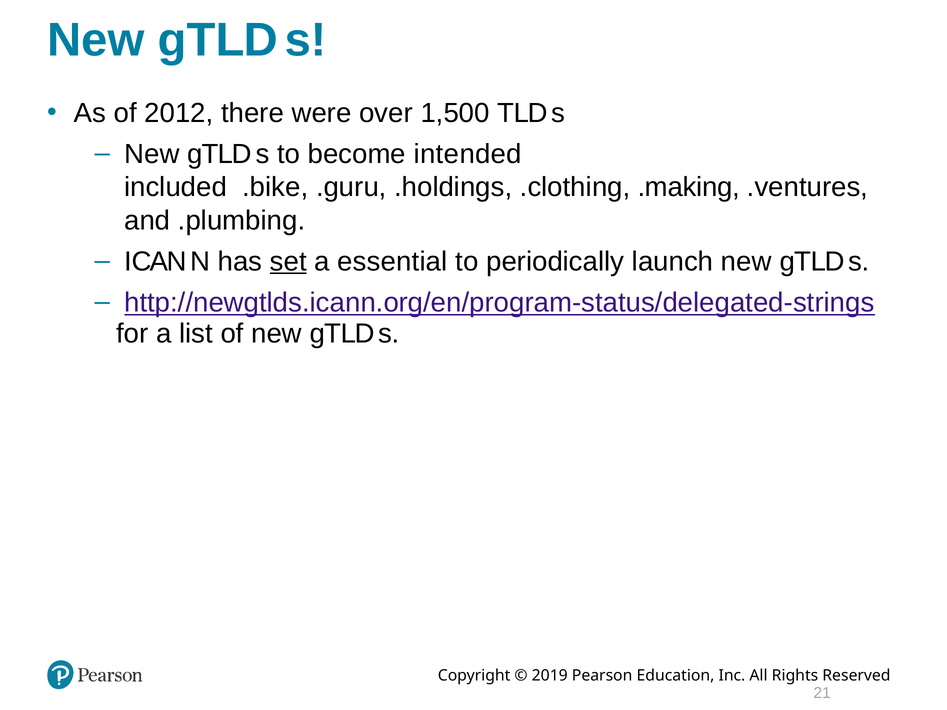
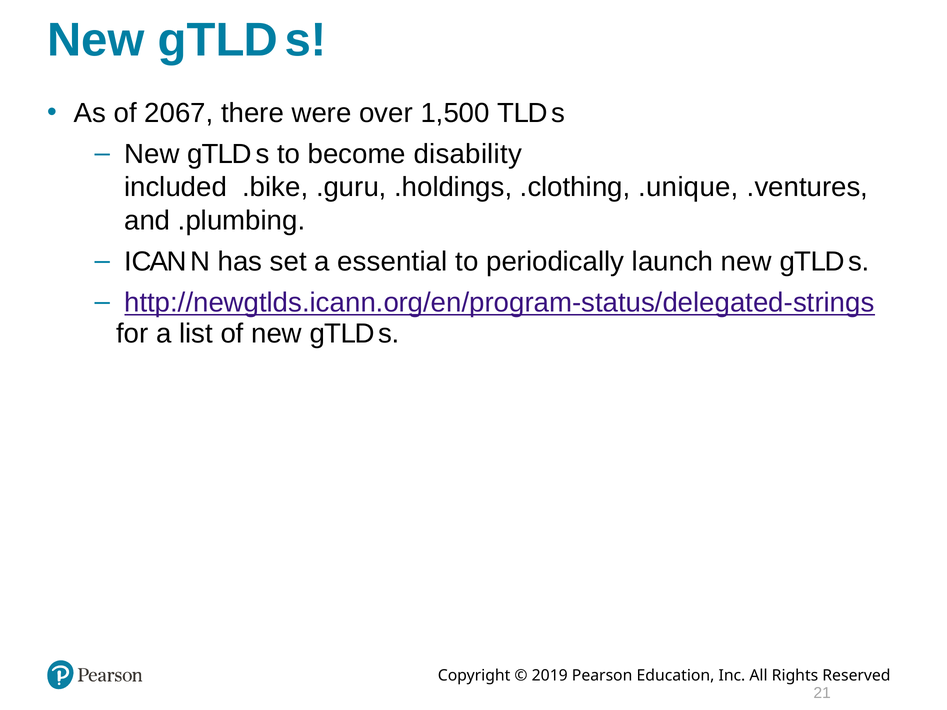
2012: 2012 -> 2067
intended: intended -> disability
.making: .making -> .unique
set underline: present -> none
